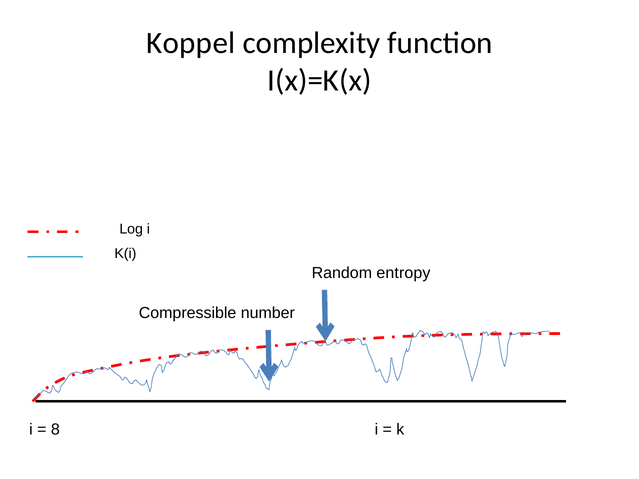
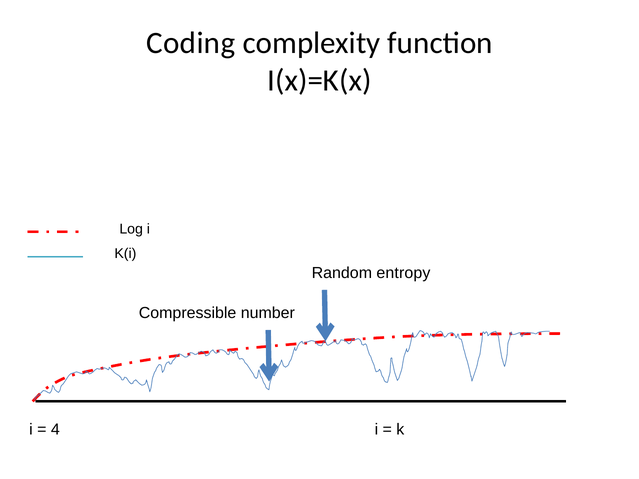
Koppel: Koppel -> Coding
8: 8 -> 4
